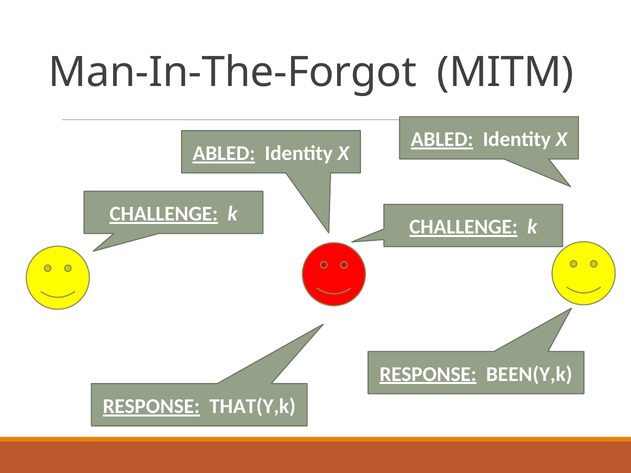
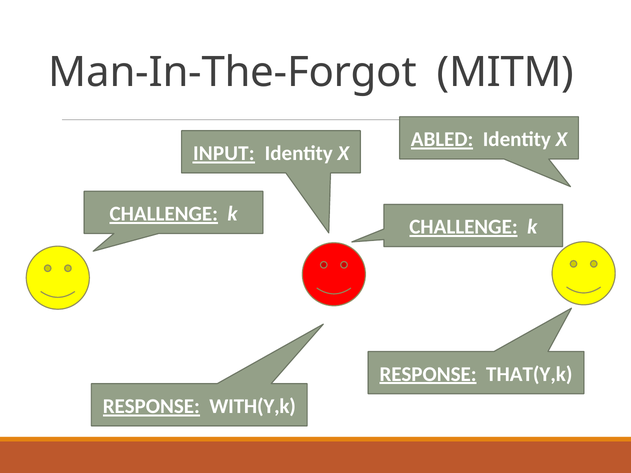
ABLED at (224, 153): ABLED -> INPUT
BEEN(Y,k: BEEN(Y,k -> THAT(Y,k
THAT(Y,k: THAT(Y,k -> WITH(Y,k
